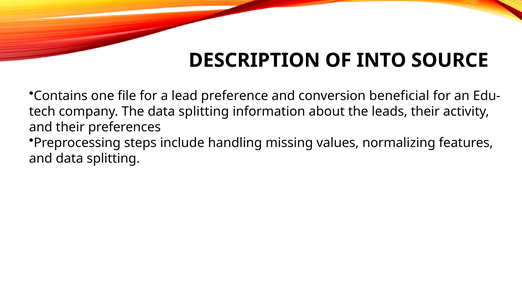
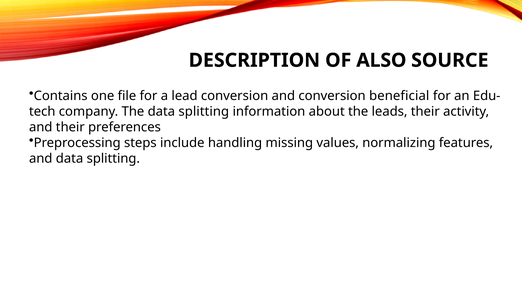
INTO: INTO -> ALSO
lead preference: preference -> conversion
